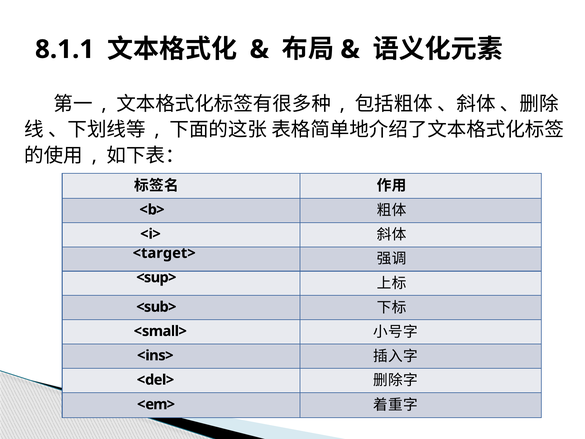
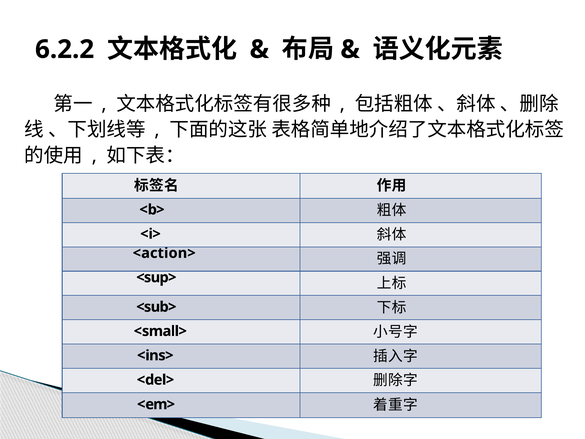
8.1.1: 8.1.1 -> 6.2.2
<target>: <target> -> <action>
